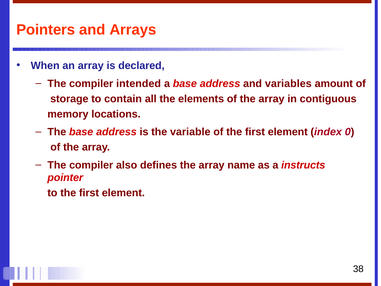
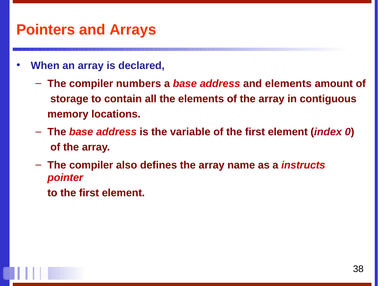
intended: intended -> numbers
and variables: variables -> elements
